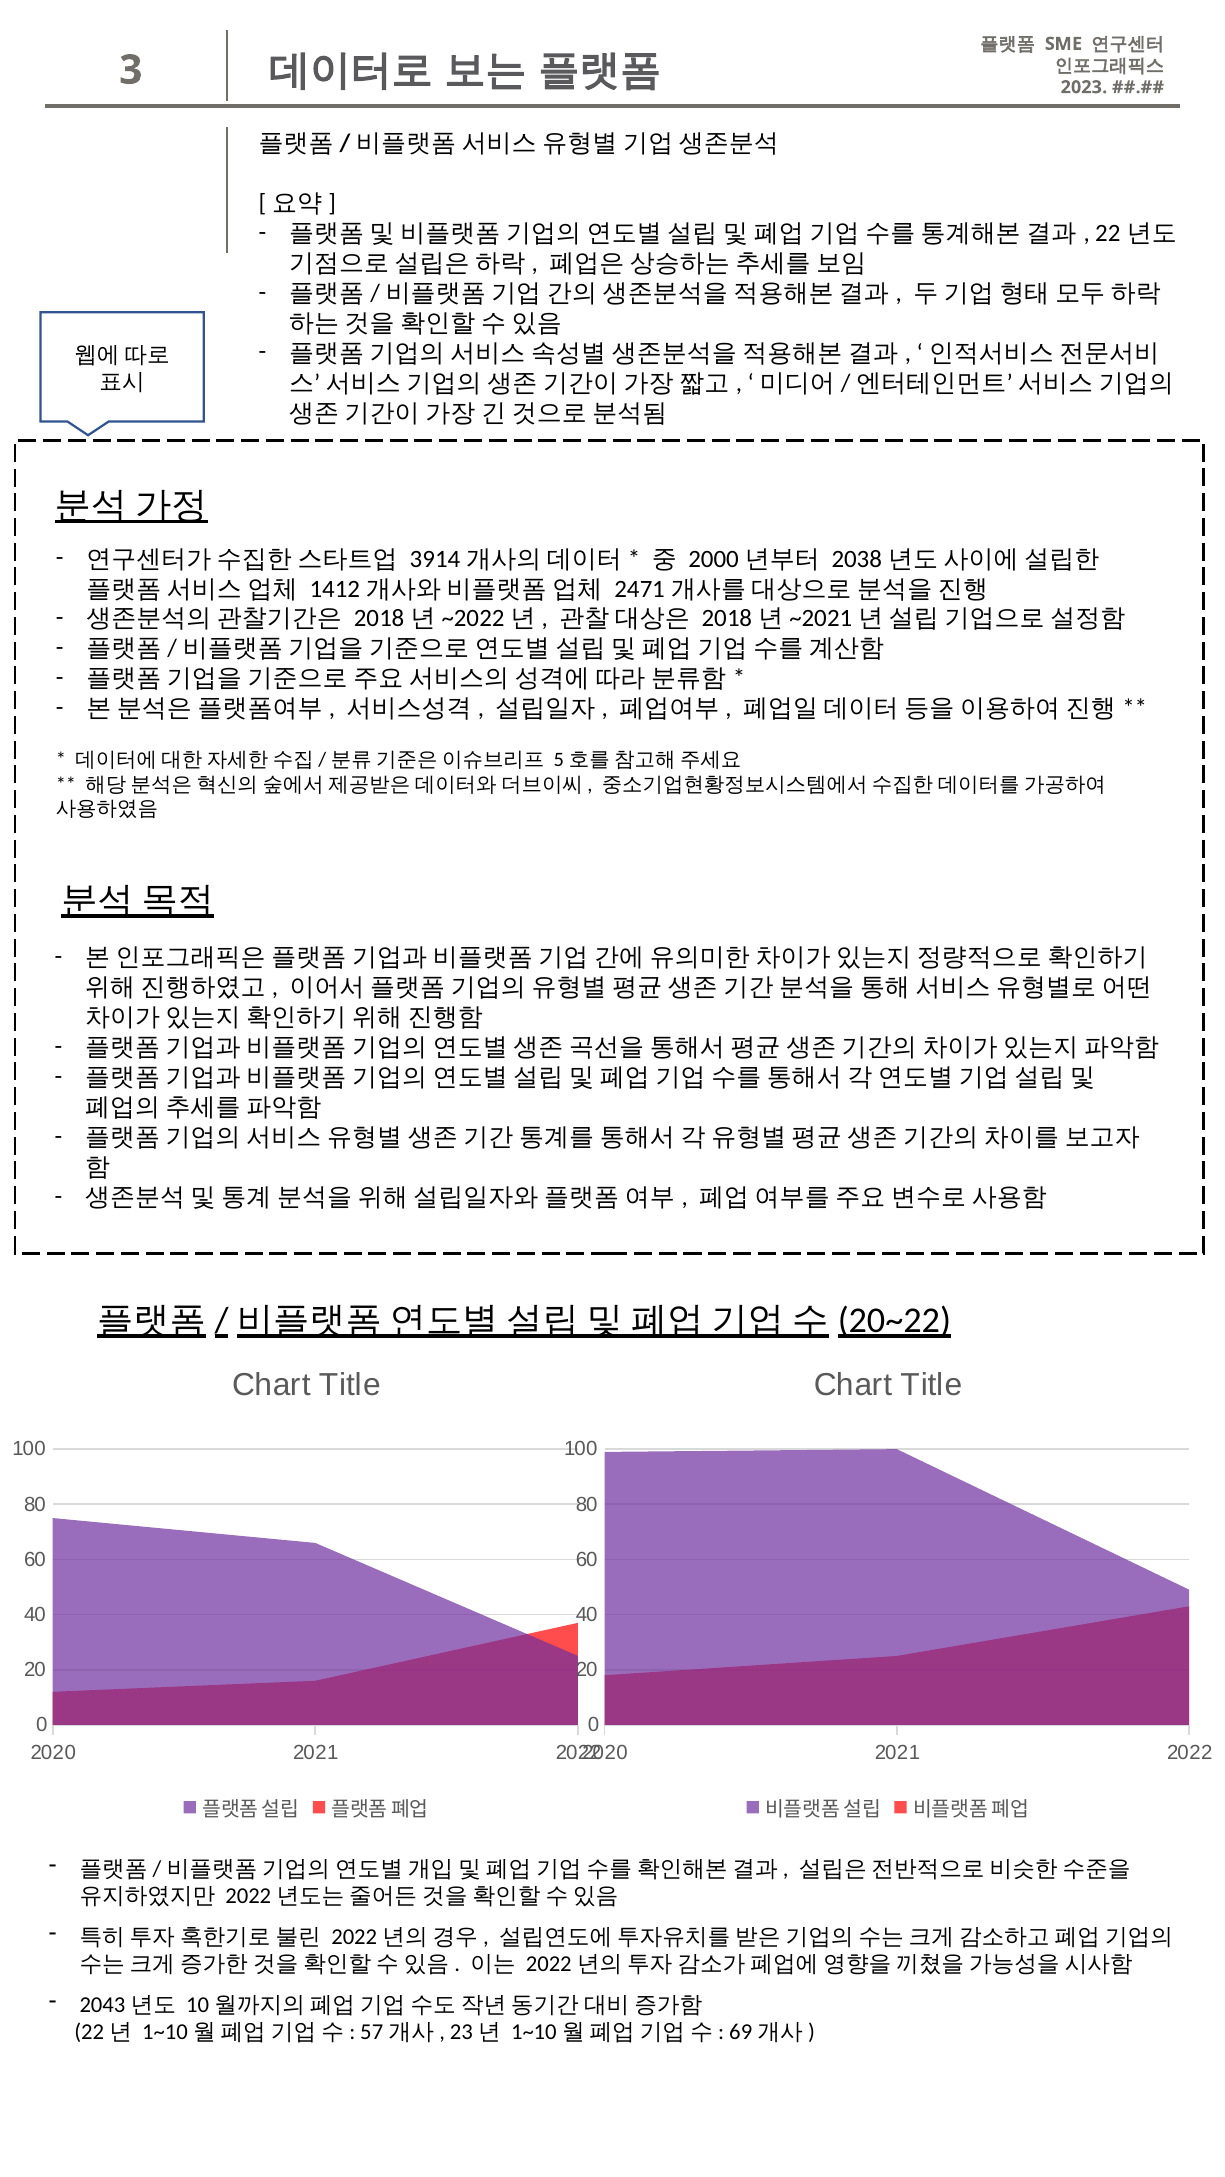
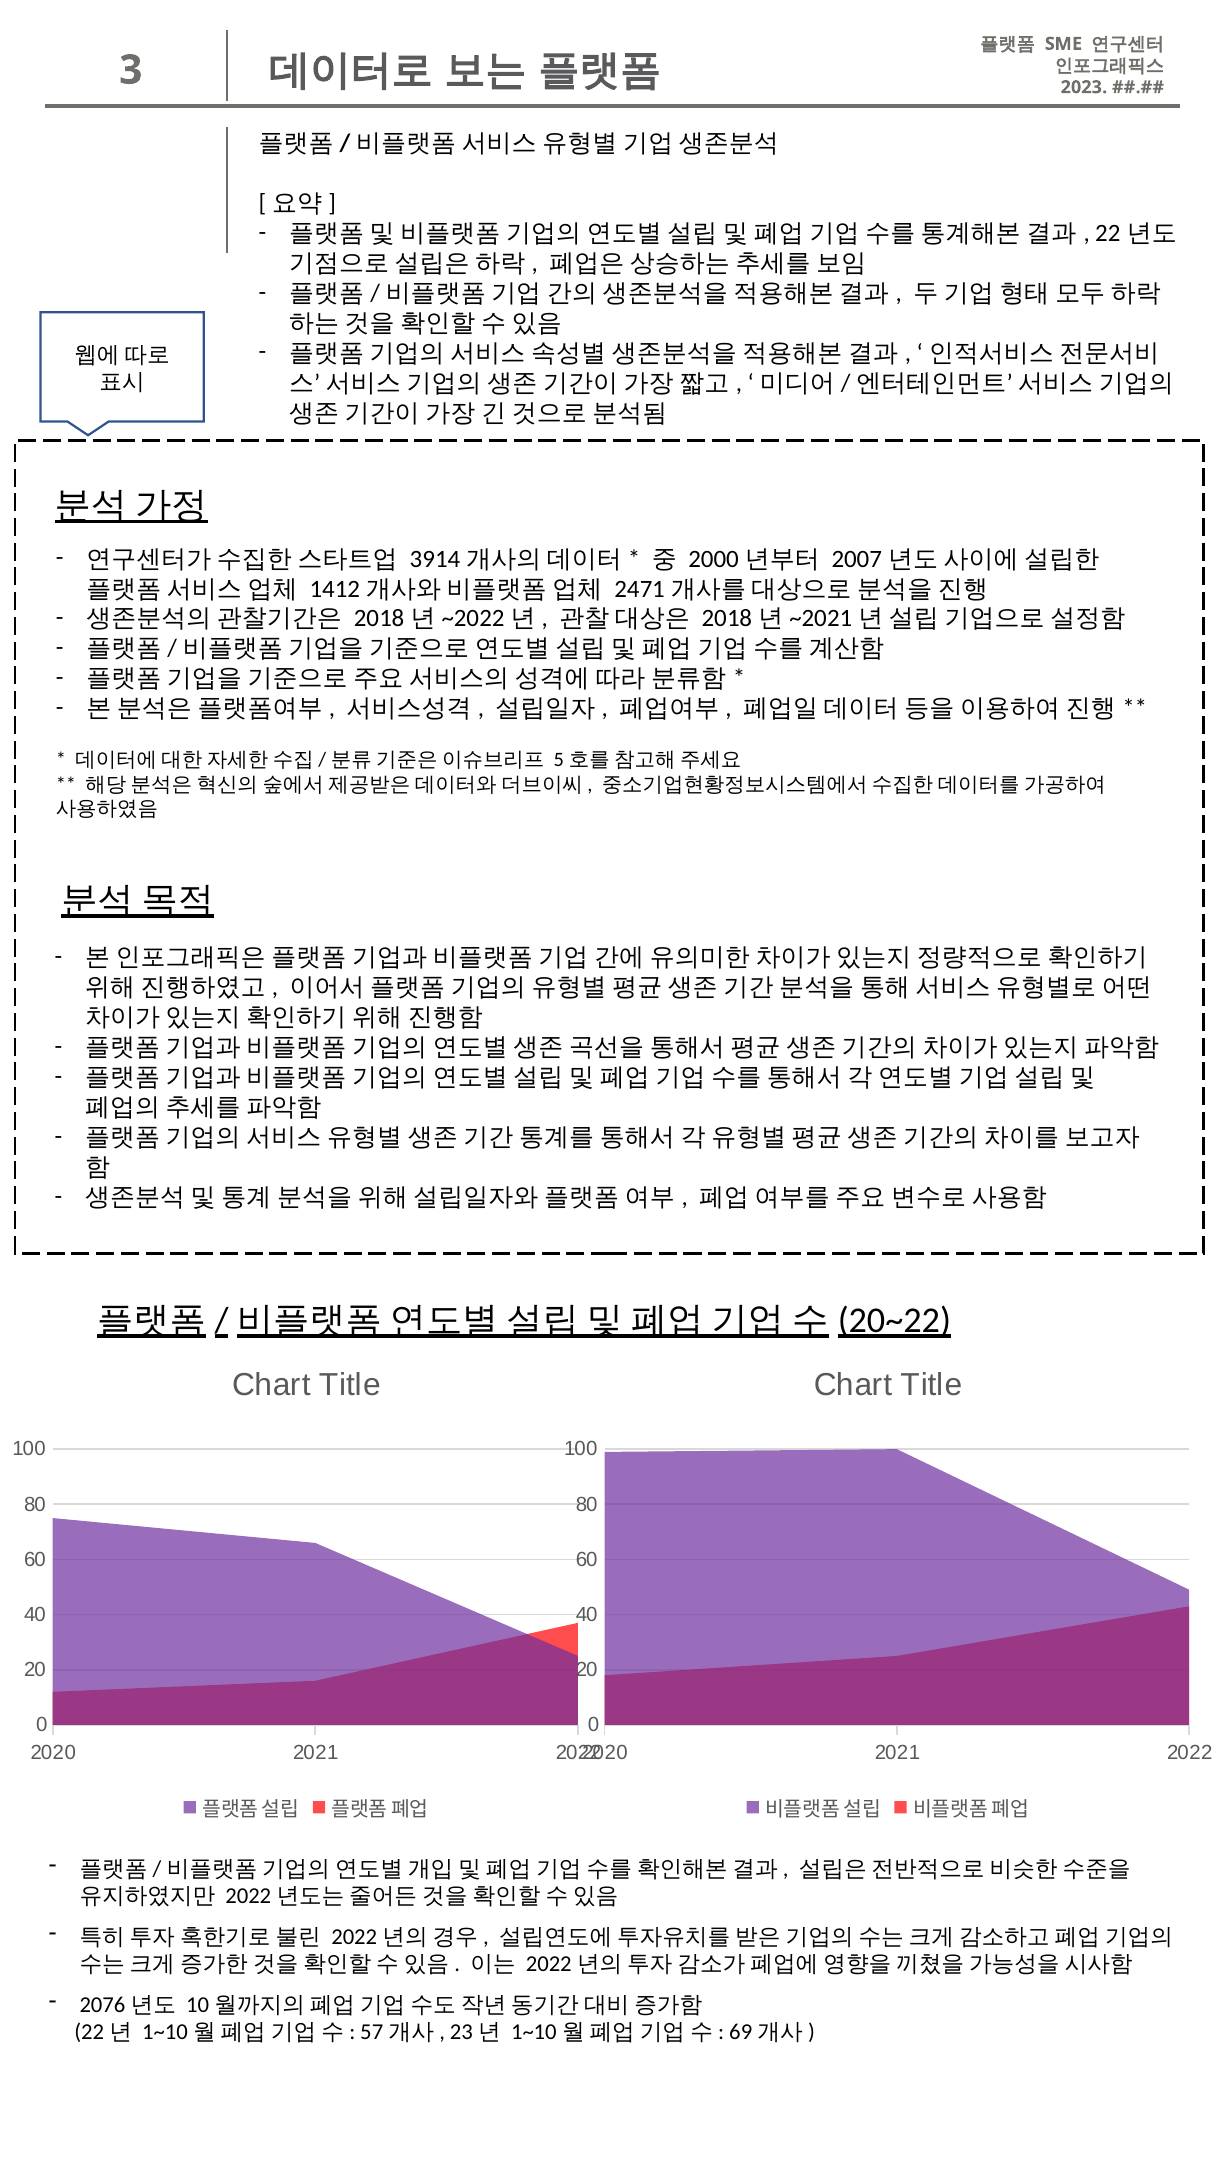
2038: 2038 -> 2007
2043: 2043 -> 2076
